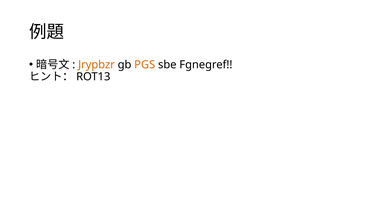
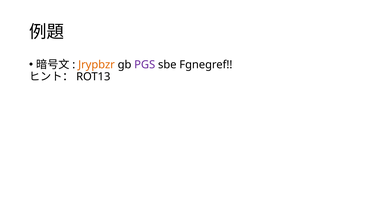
PGS colour: orange -> purple
